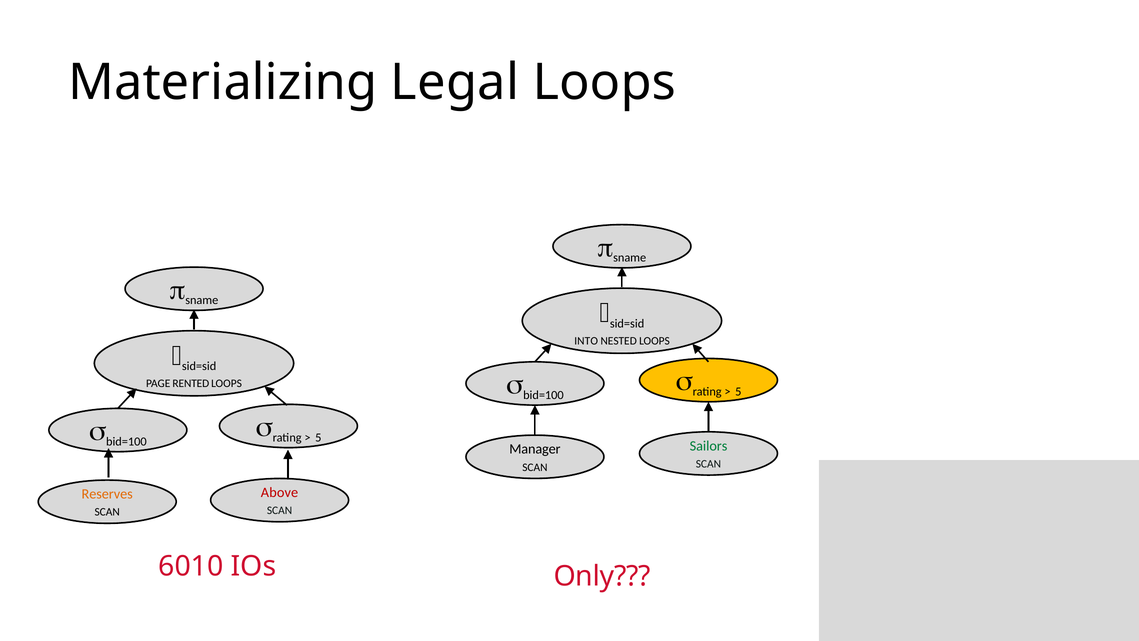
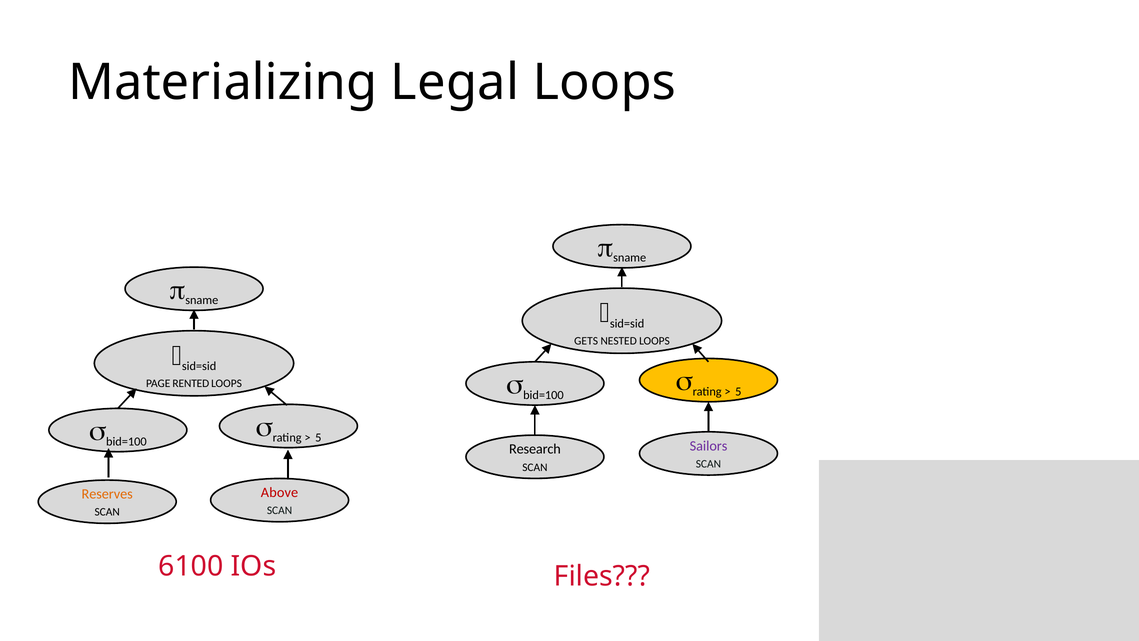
INTO: INTO -> GETS
Sailors colour: green -> purple
Manager: Manager -> Research
6010: 6010 -> 6100
Only: Only -> Files
